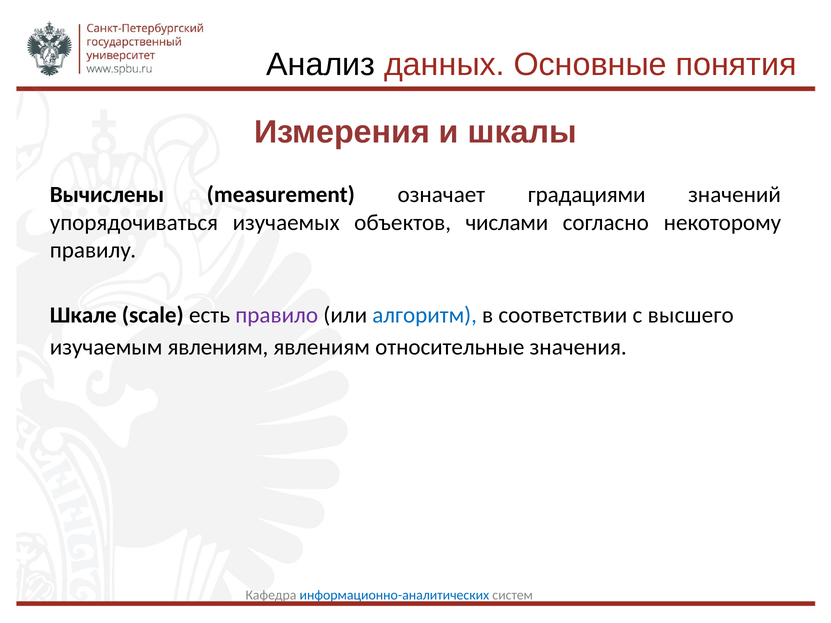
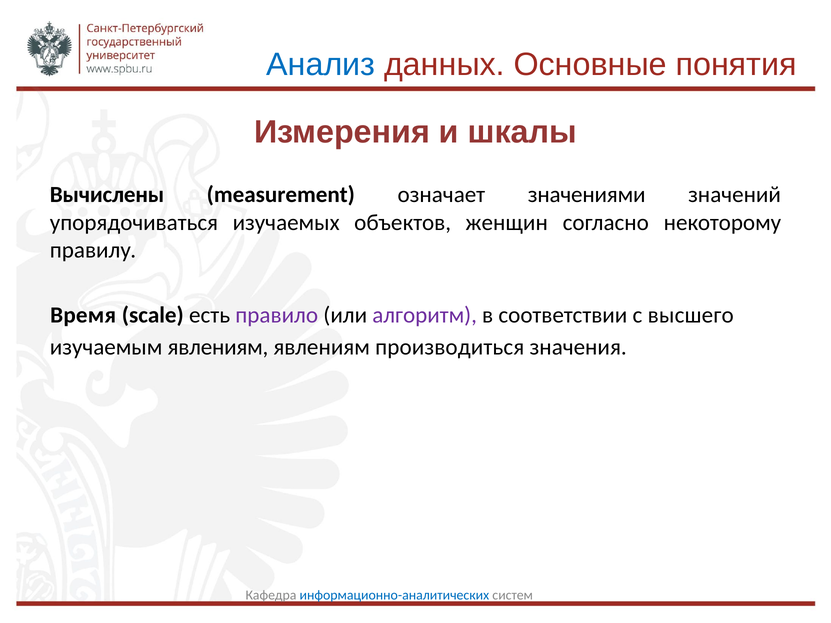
Анализ colour: black -> blue
градациями: градациями -> значениями
числами: числами -> женщин
Шкале: Шкале -> Время
алгоритм colour: blue -> purple
относительные: относительные -> производиться
